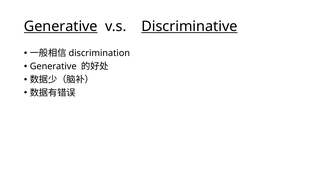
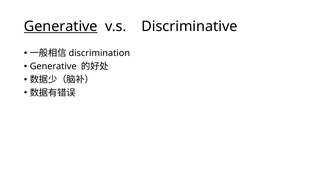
Discriminative underline: present -> none
